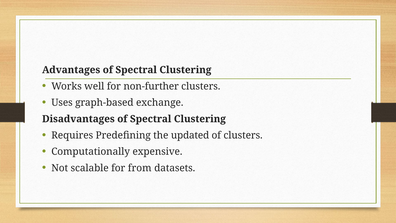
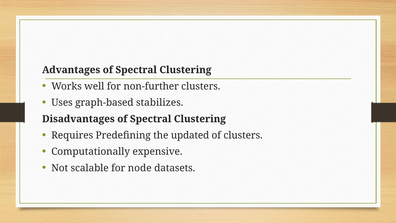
exchange: exchange -> stabilizes
from: from -> node
